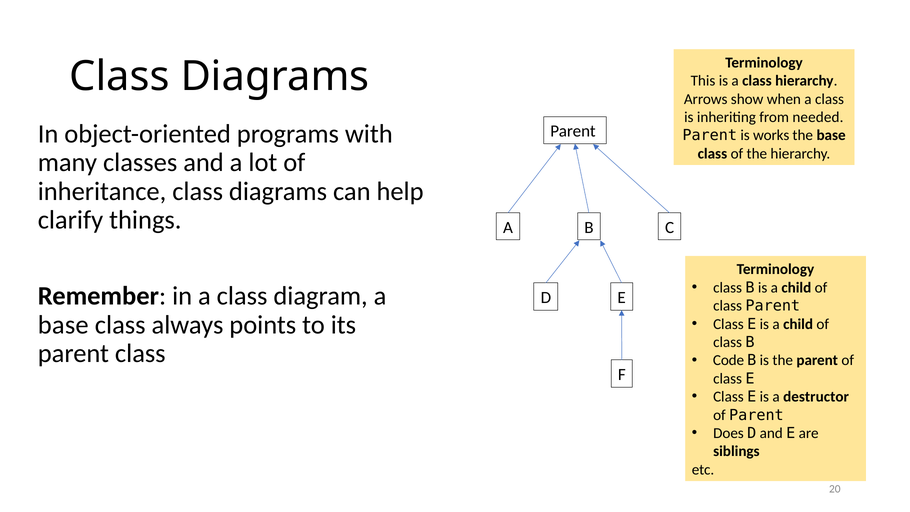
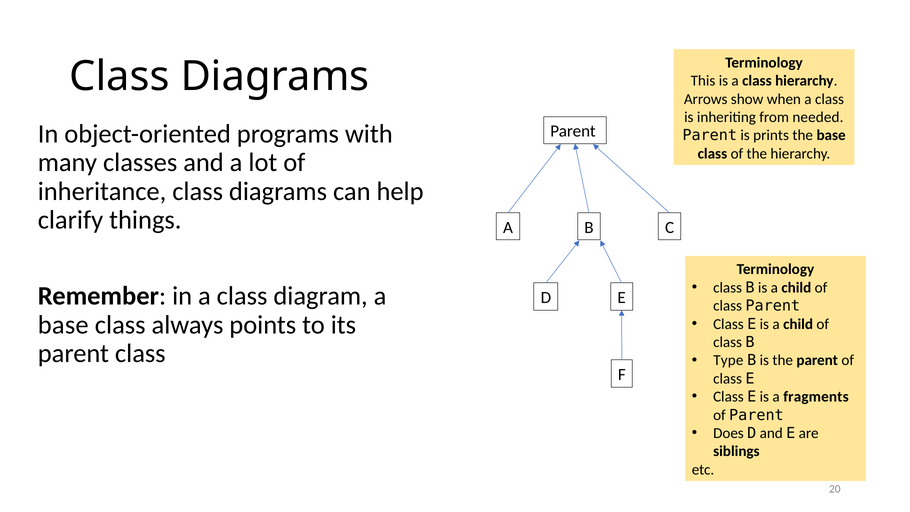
works: works -> prints
Code: Code -> Type
destructor: destructor -> fragments
